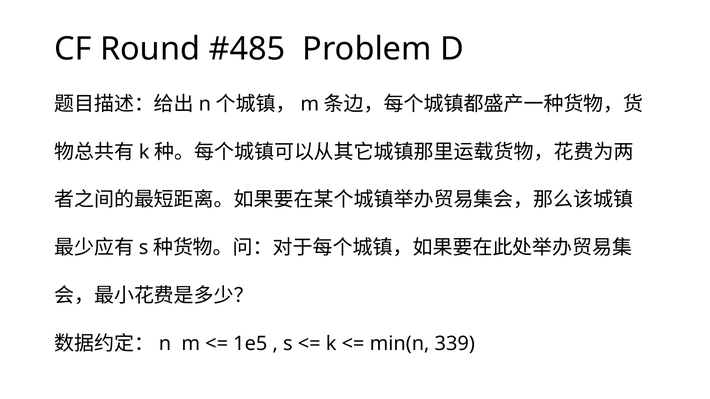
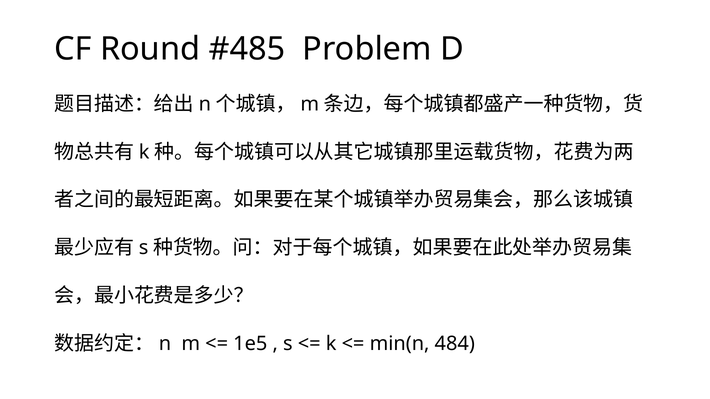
339: 339 -> 484
